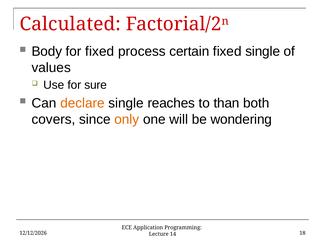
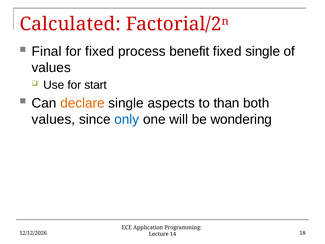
Body: Body -> Final
certain: certain -> benefit
sure: sure -> start
reaches: reaches -> aspects
covers at (53, 119): covers -> values
only colour: orange -> blue
